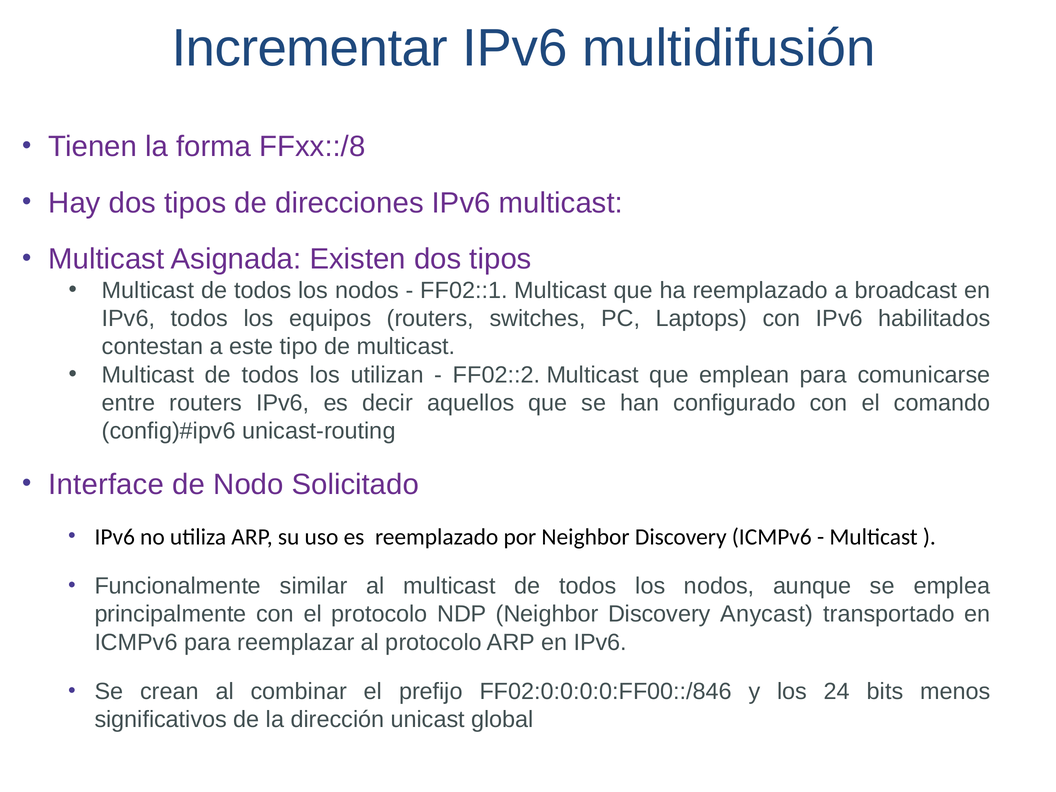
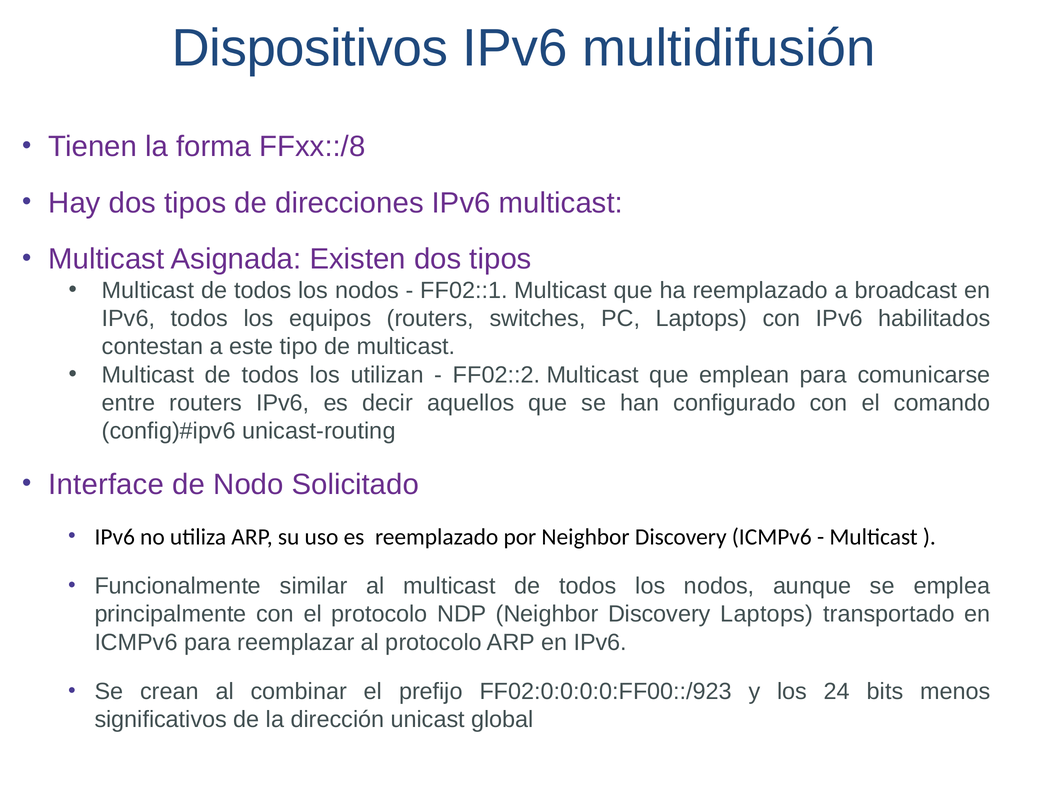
Incrementar: Incrementar -> Dispositivos
Discovery Anycast: Anycast -> Laptops
FF02:0:0:0:0:FF00::/846: FF02:0:0:0:0:FF00::/846 -> FF02:0:0:0:0:FF00::/923
